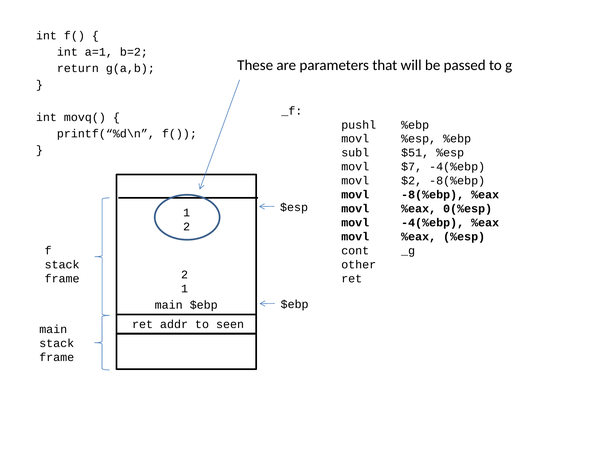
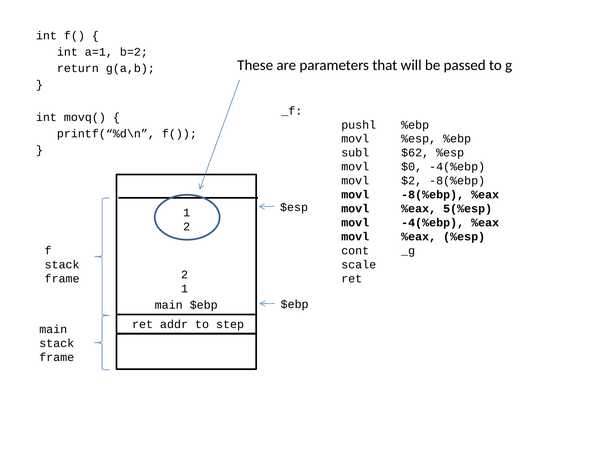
$51: $51 -> $62
$7: $7 -> $0
0(%esp: 0(%esp -> 5(%esp
other: other -> scale
seen: seen -> step
